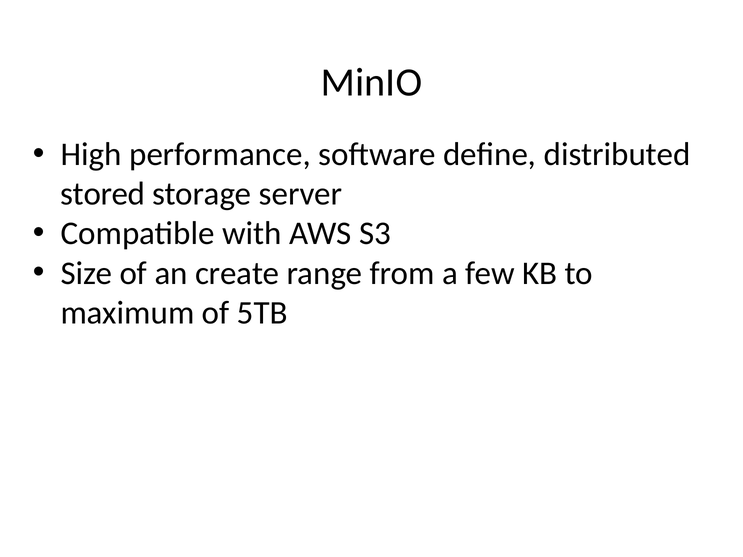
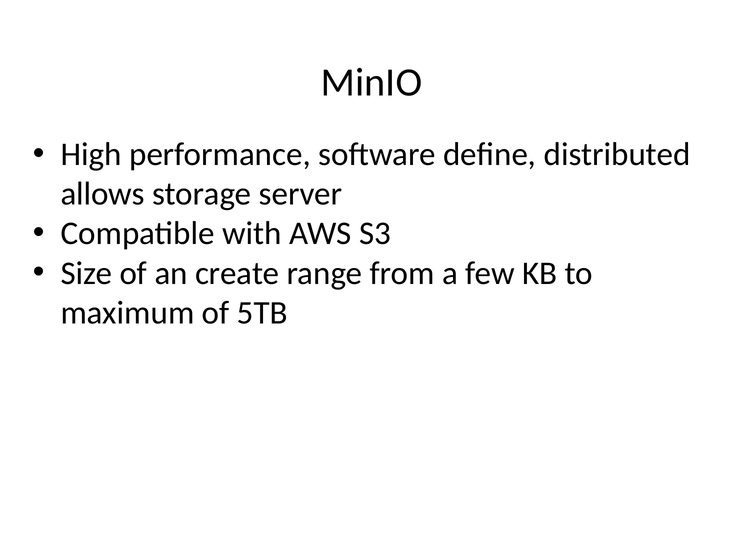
stored: stored -> allows
